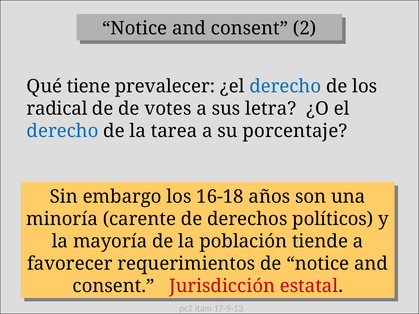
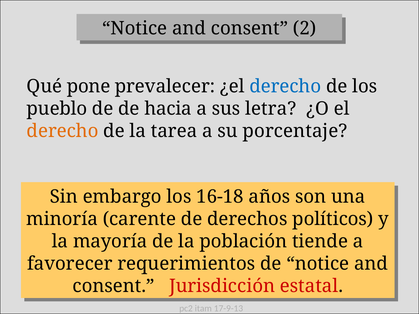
tiene: tiene -> pone
radical: radical -> pueblo
votes: votes -> hacia
derecho at (63, 131) colour: blue -> orange
